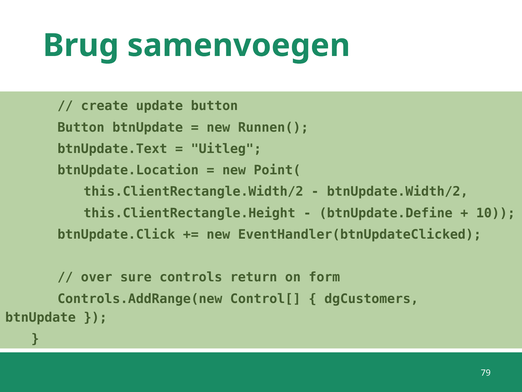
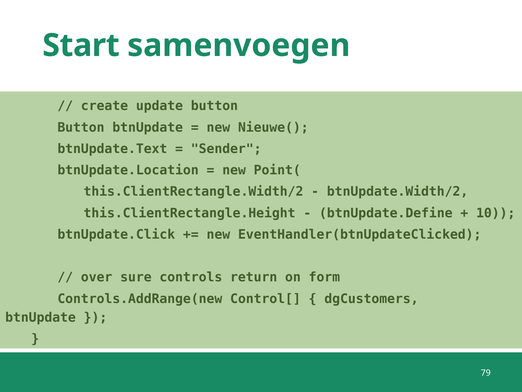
Brug: Brug -> Start
Runnen(: Runnen( -> Nieuwe(
Uitleg: Uitleg -> Sender
